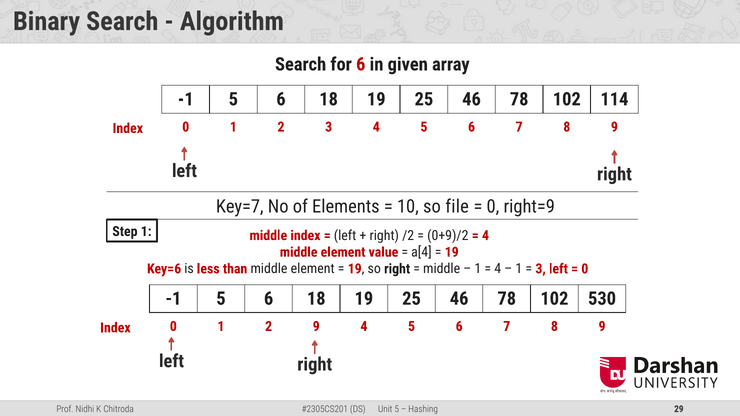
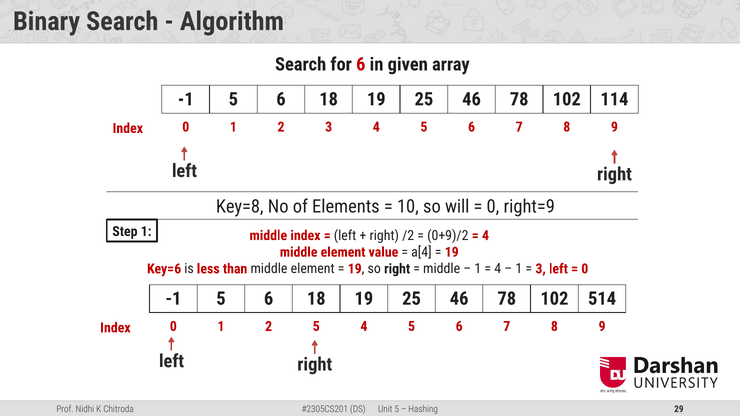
Key=7: Key=7 -> Key=8
file: file -> will
530: 530 -> 514
2 9: 9 -> 5
